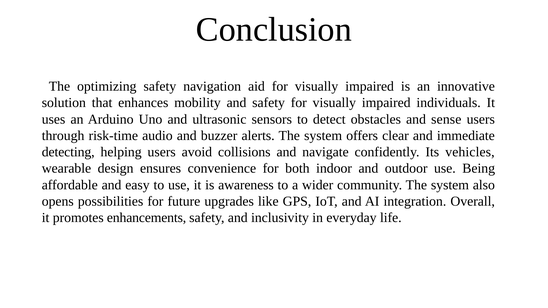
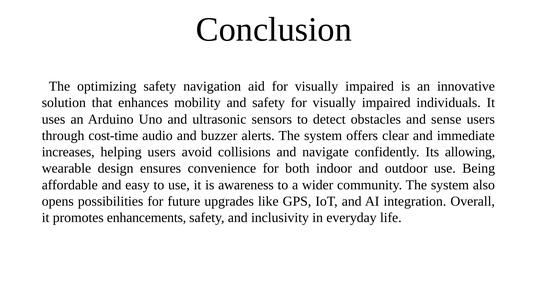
risk-time: risk-time -> cost-time
detecting: detecting -> increases
vehicles: vehicles -> allowing
